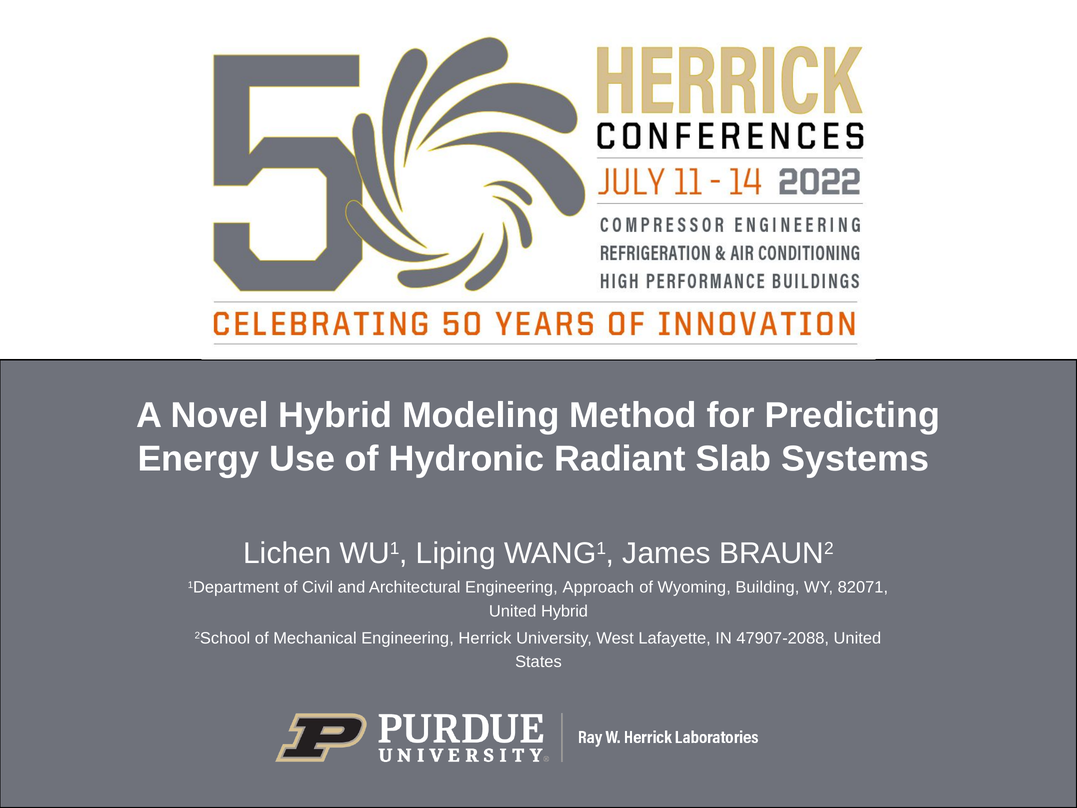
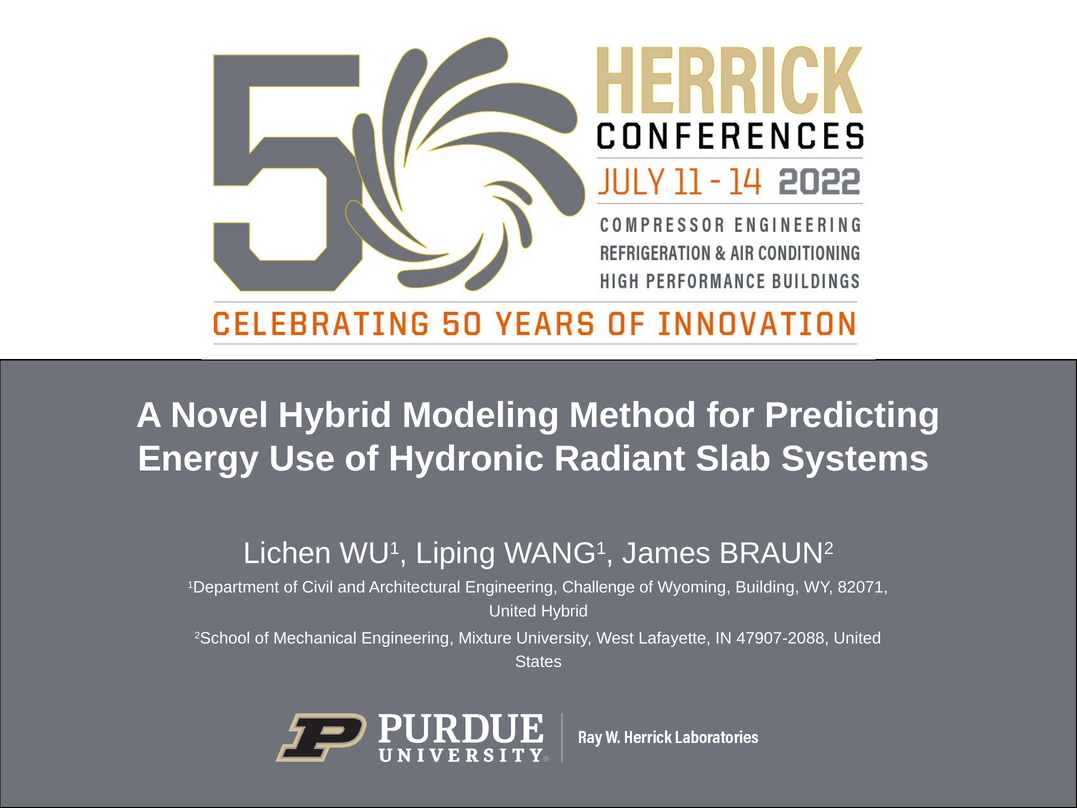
Approach: Approach -> Challenge
Herrick: Herrick -> Mixture
